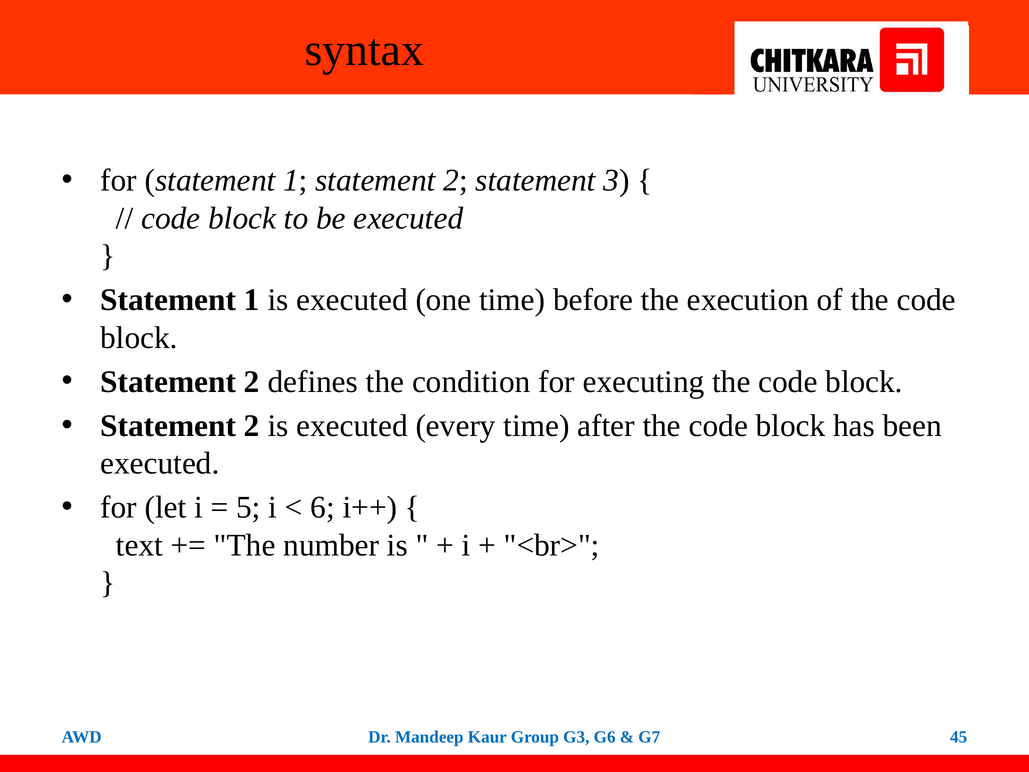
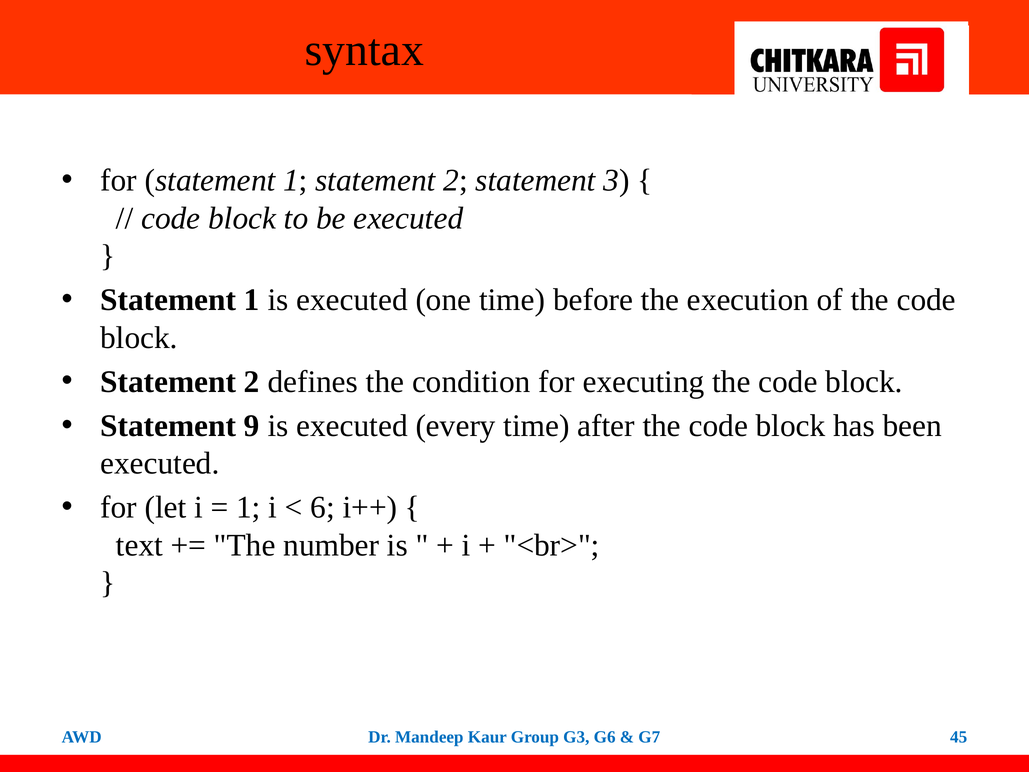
2 at (252, 426): 2 -> 9
5 at (248, 507): 5 -> 1
